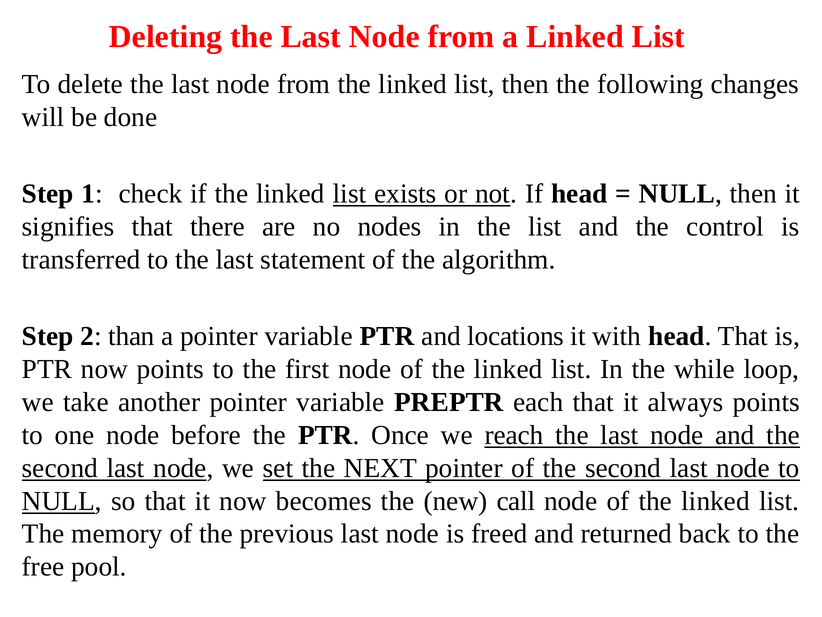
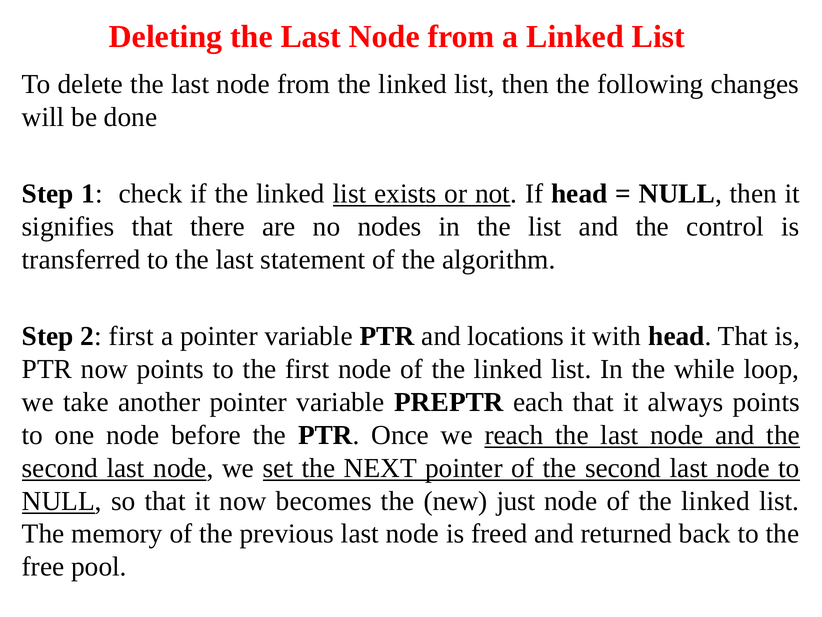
2 than: than -> first
call: call -> just
